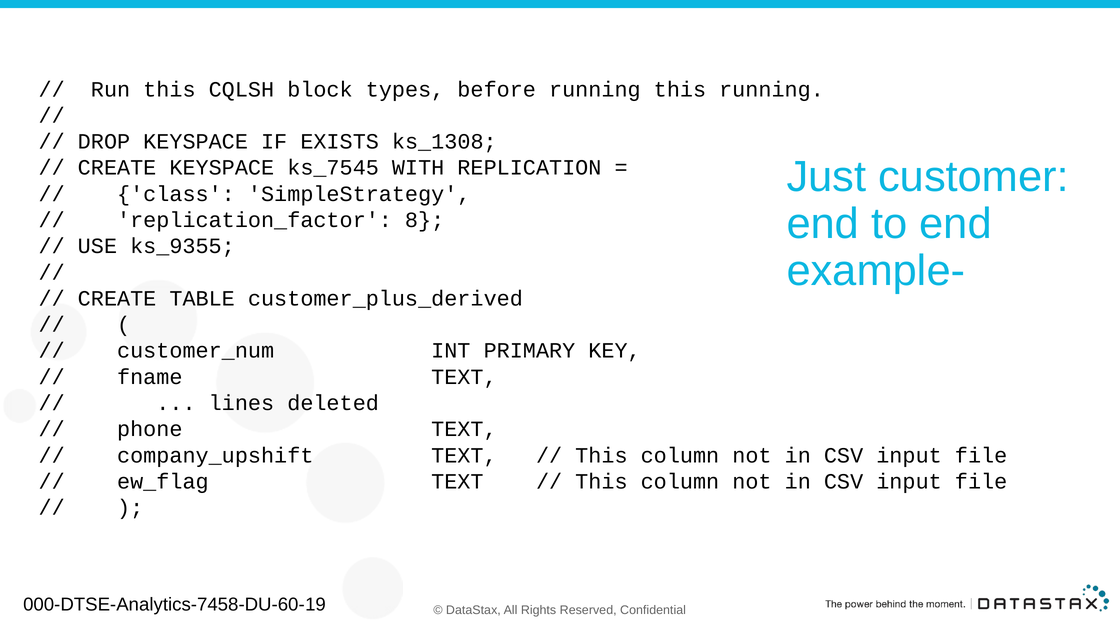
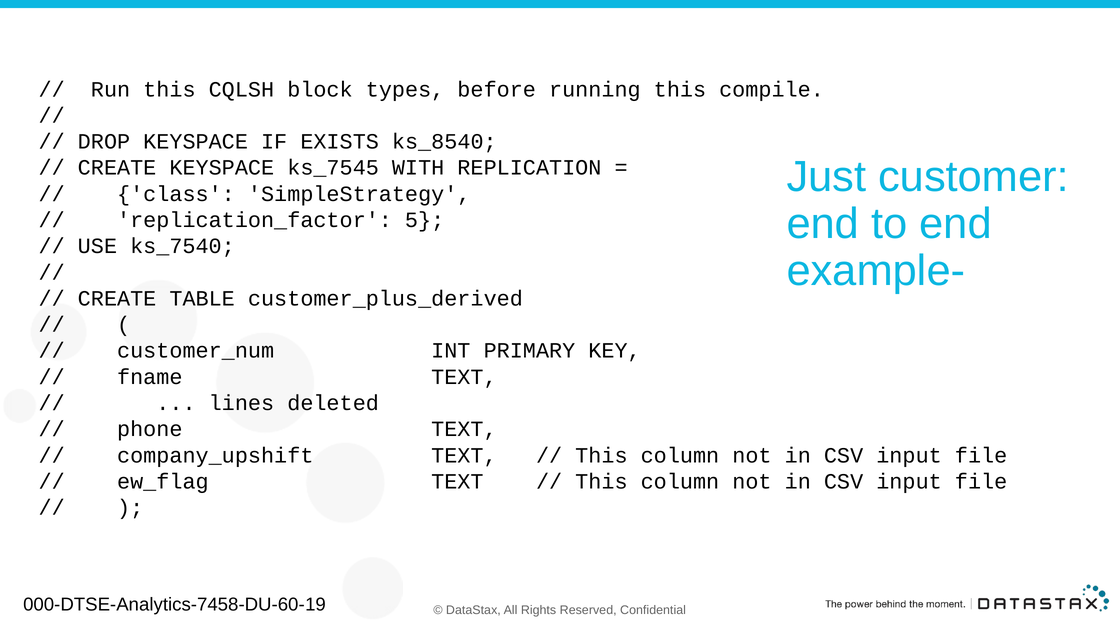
this running: running -> compile
ks_1308: ks_1308 -> ks_8540
8: 8 -> 5
ks_9355: ks_9355 -> ks_7540
